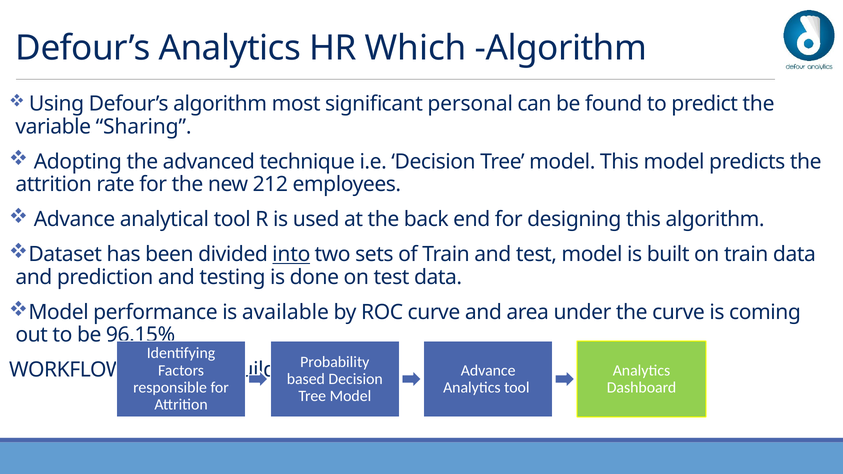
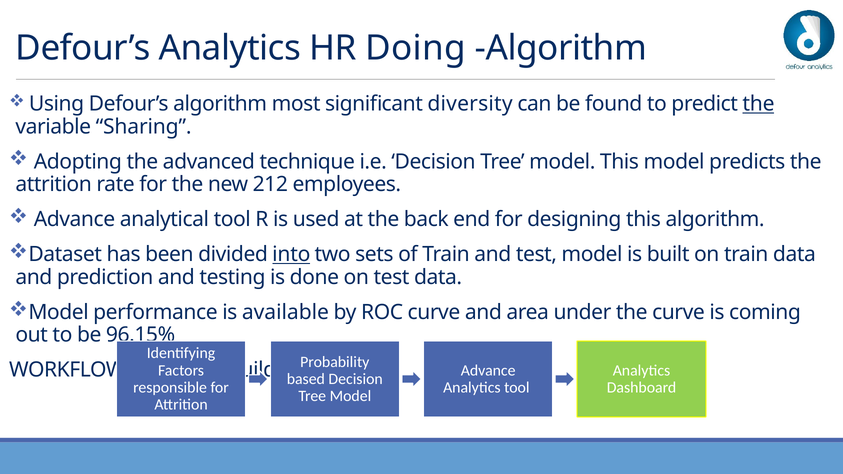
Which: Which -> Doing
personal: personal -> diversity
the at (759, 104) underline: none -> present
